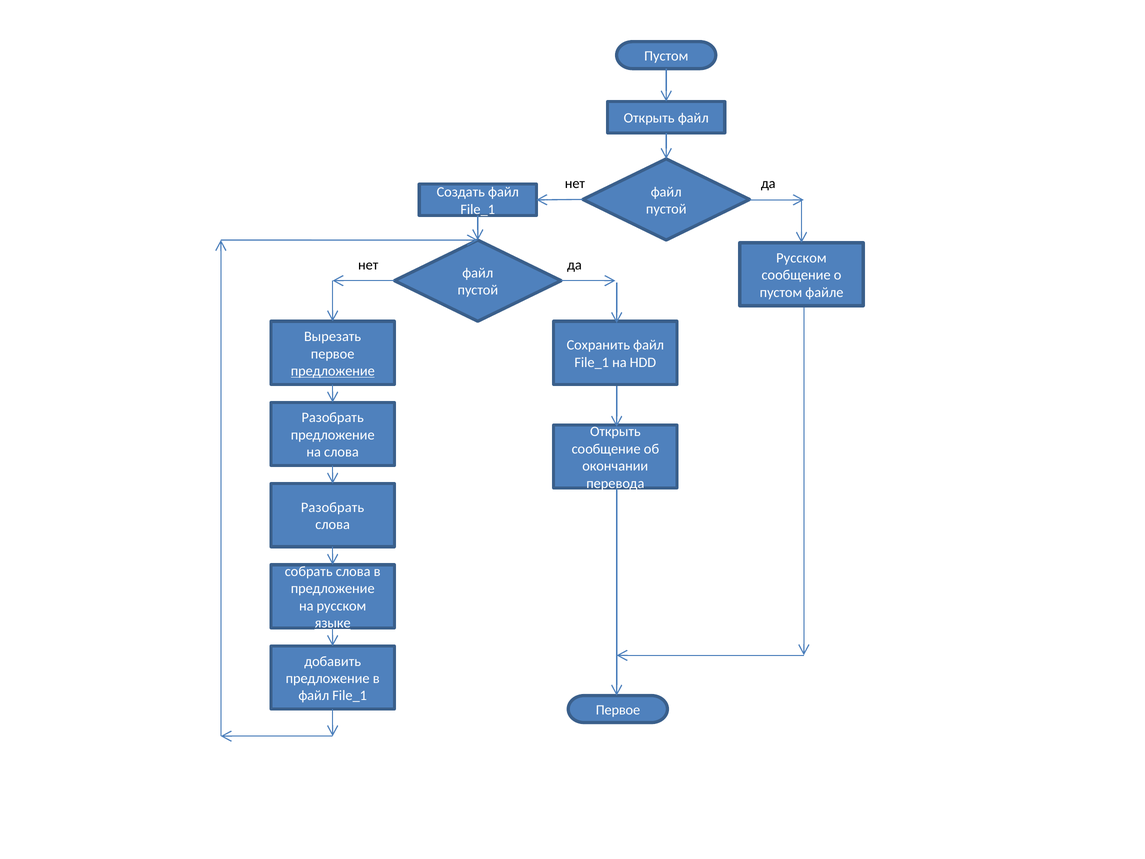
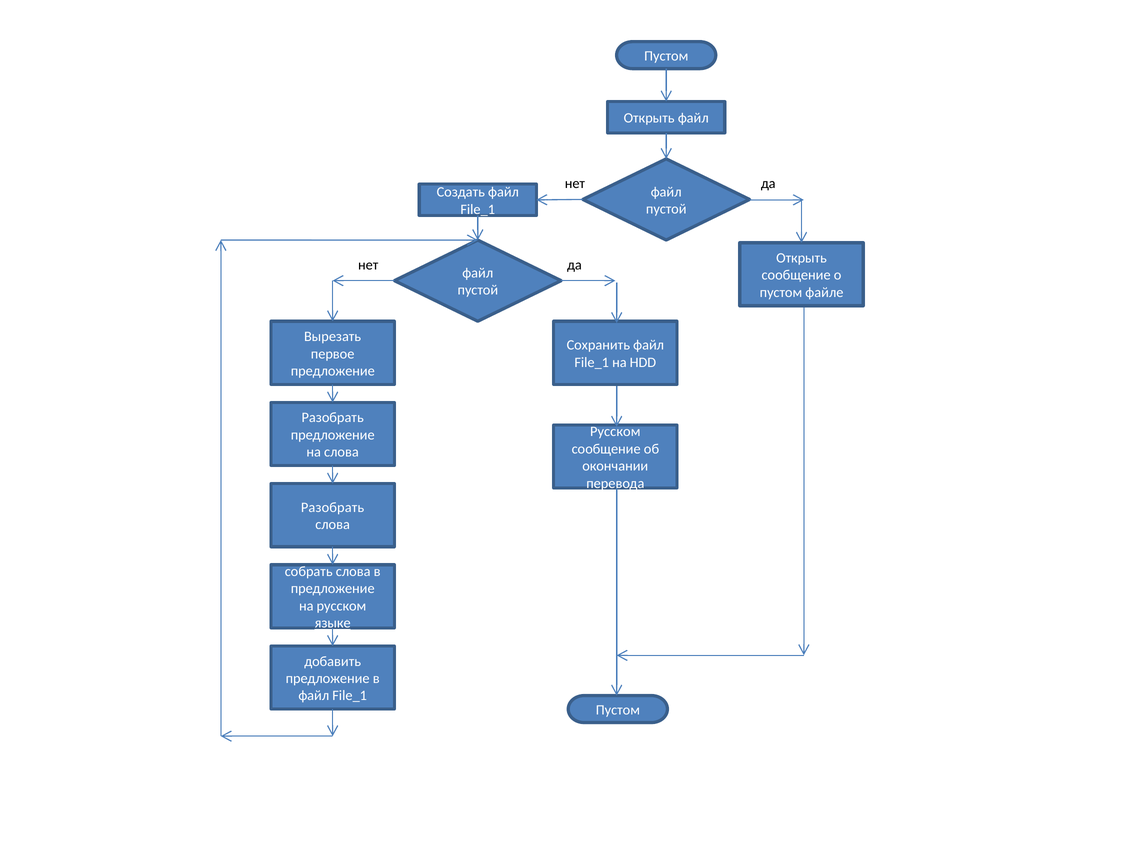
Русском at (801, 258): Русском -> Открыть
предложение at (333, 371) underline: present -> none
Открыть at (615, 432): Открыть -> Русском
Первое at (618, 710): Первое -> Пустом
